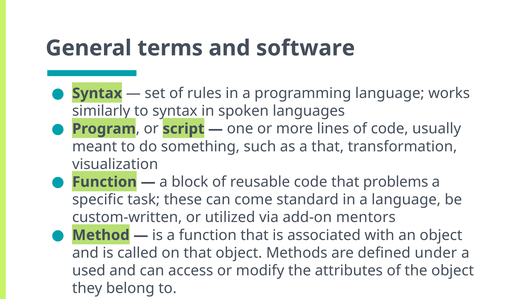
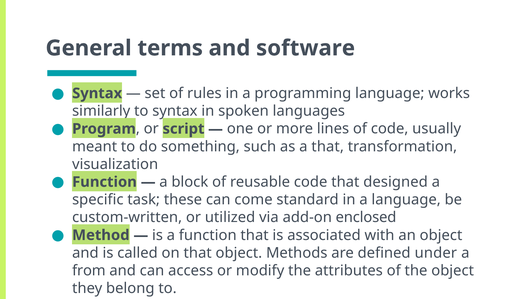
problems: problems -> designed
mentors: mentors -> enclosed
used: used -> from
